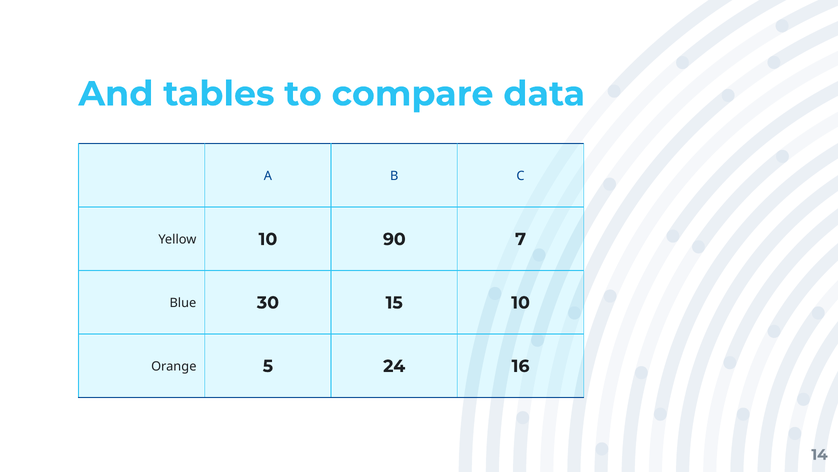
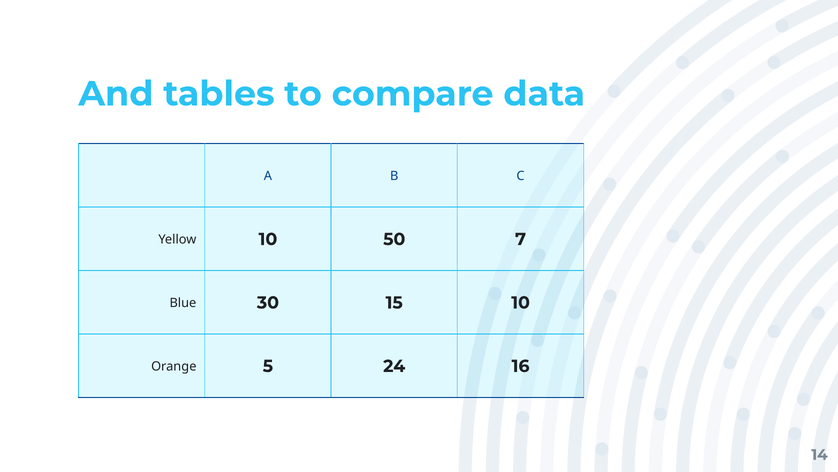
90: 90 -> 50
